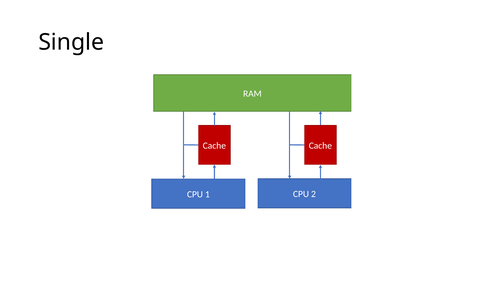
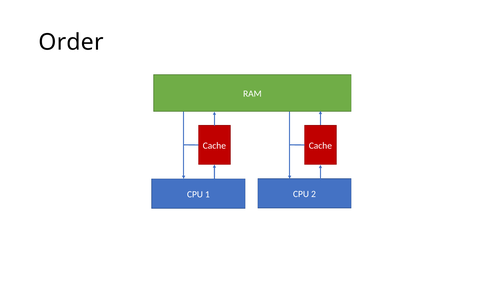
Single: Single -> Order
